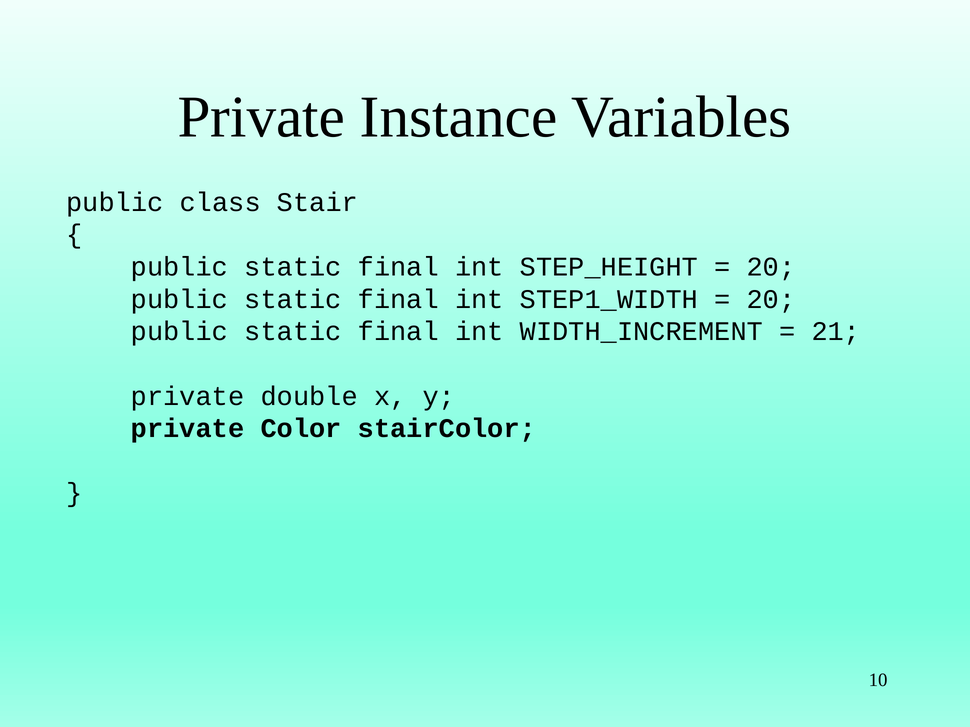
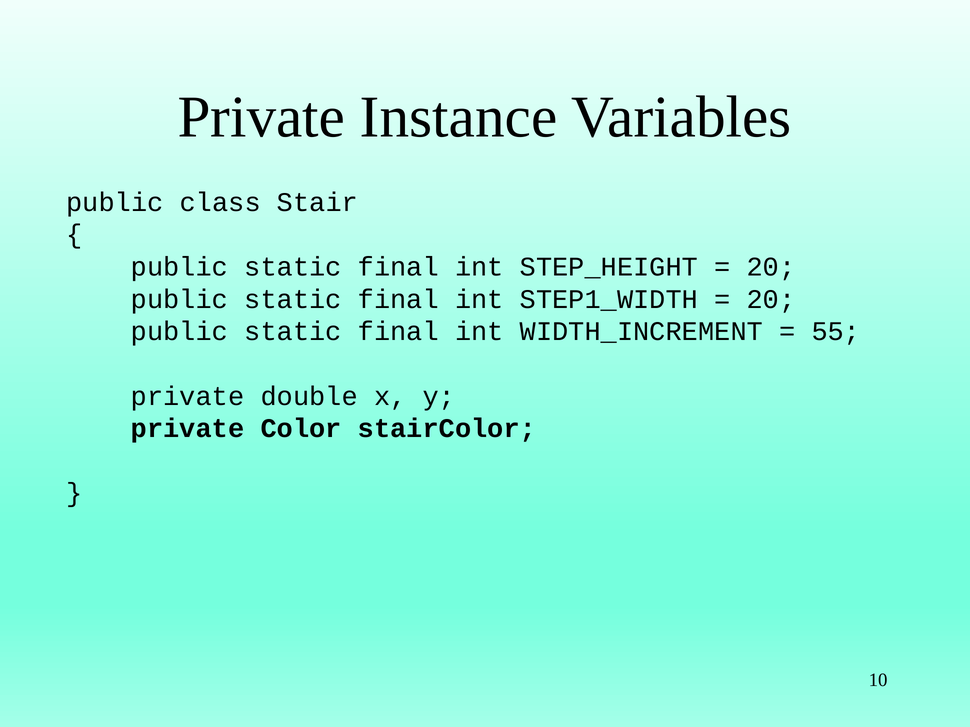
21: 21 -> 55
